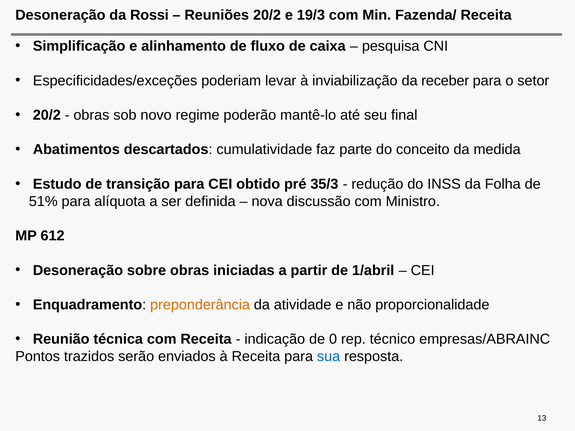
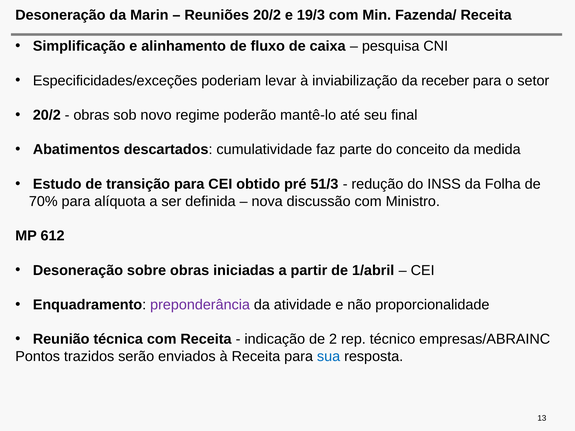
Rossi: Rossi -> Marin
35/3: 35/3 -> 51/3
51%: 51% -> 70%
preponderância colour: orange -> purple
0: 0 -> 2
